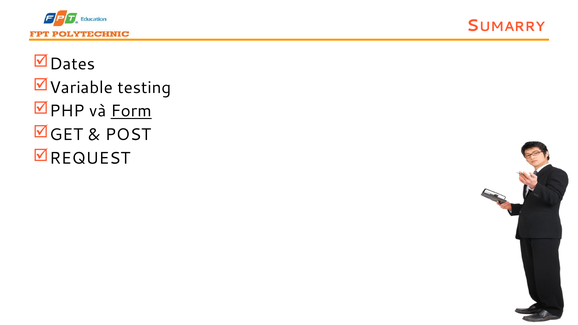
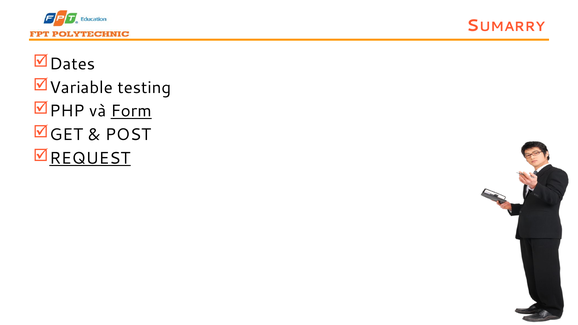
REQUEST underline: none -> present
